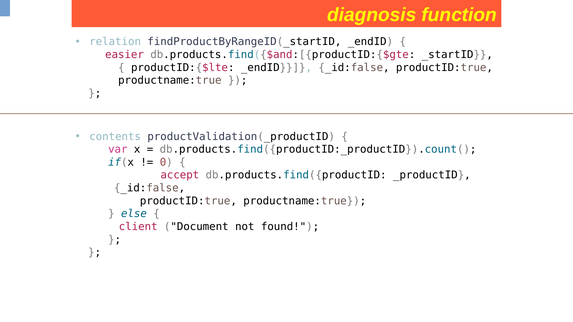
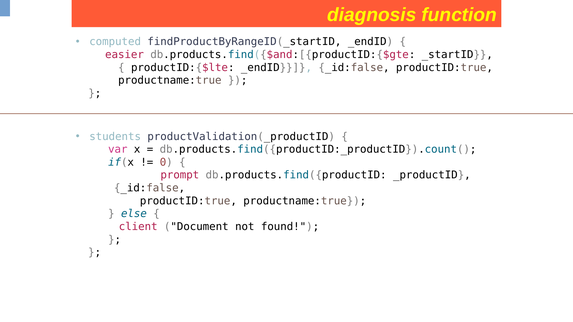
relation: relation -> computed
contents: contents -> students
accept: accept -> prompt
